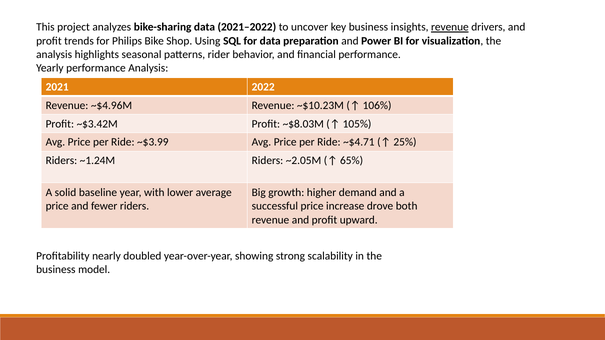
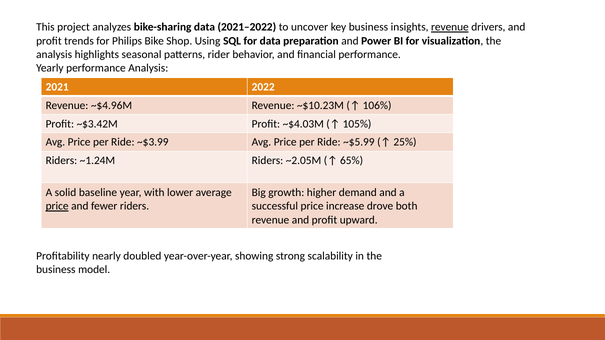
~$8.03M: ~$8.03M -> ~$4.03M
~$4.71: ~$4.71 -> ~$5.99
price at (57, 206) underline: none -> present
